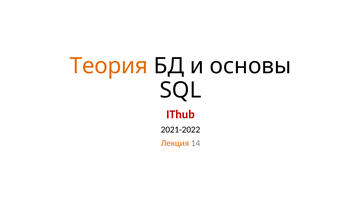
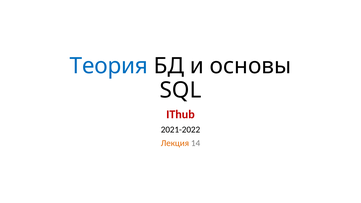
Теория colour: orange -> blue
